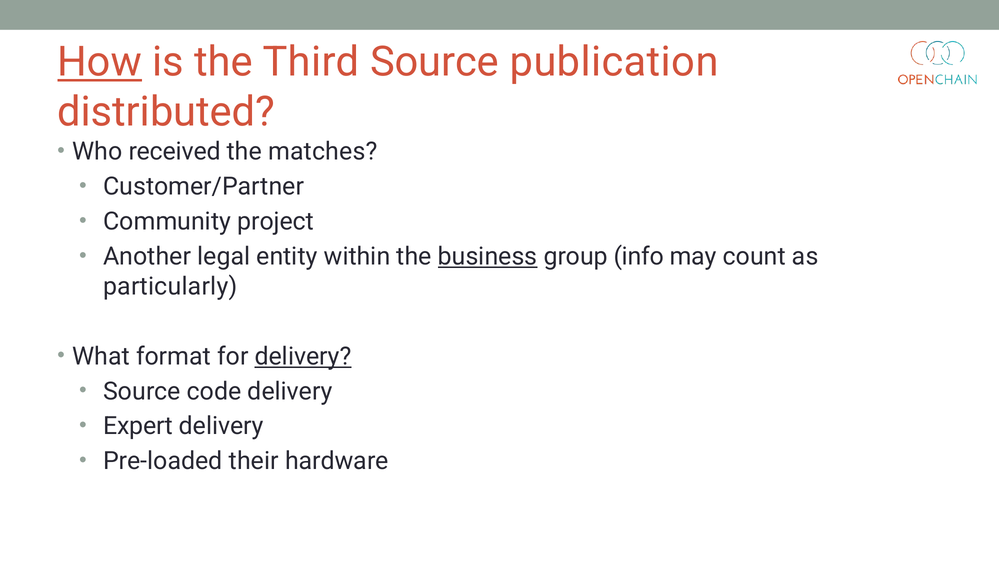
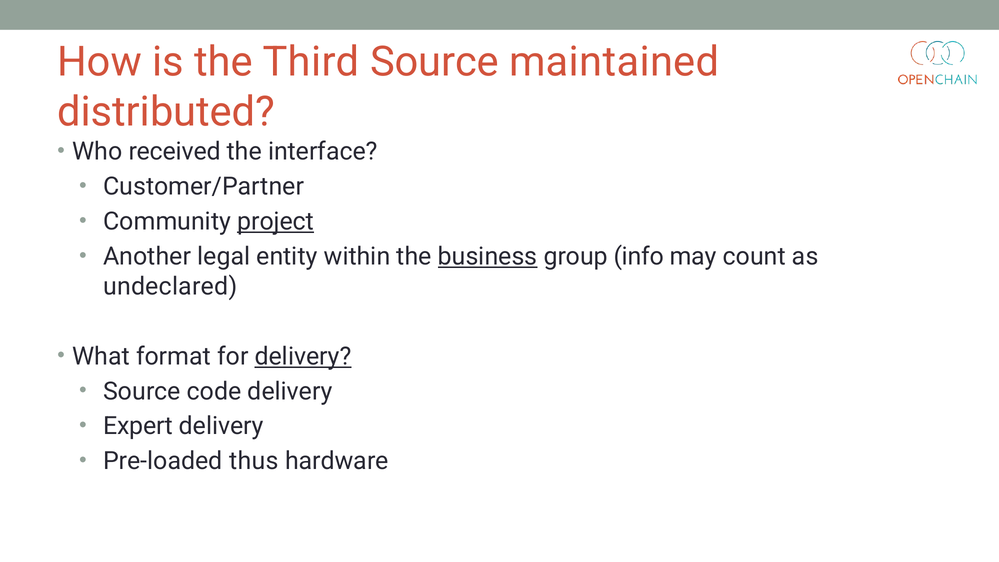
How underline: present -> none
publication: publication -> maintained
matches: matches -> interface
project underline: none -> present
particularly: particularly -> undeclared
their: their -> thus
